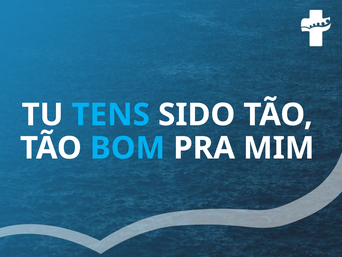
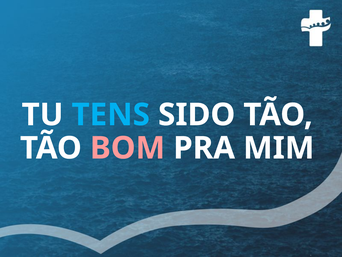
BOM colour: light blue -> pink
